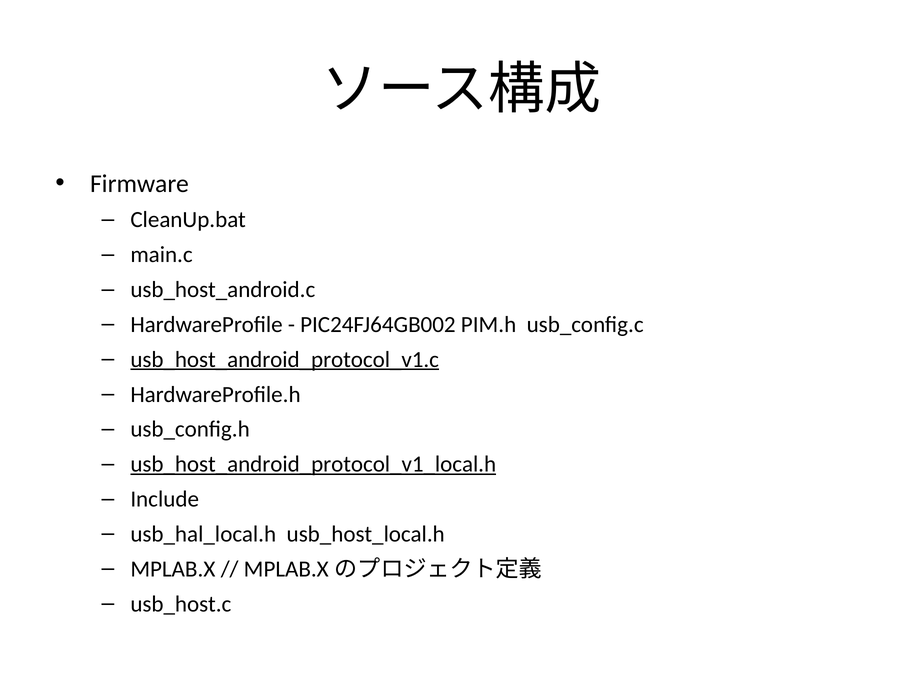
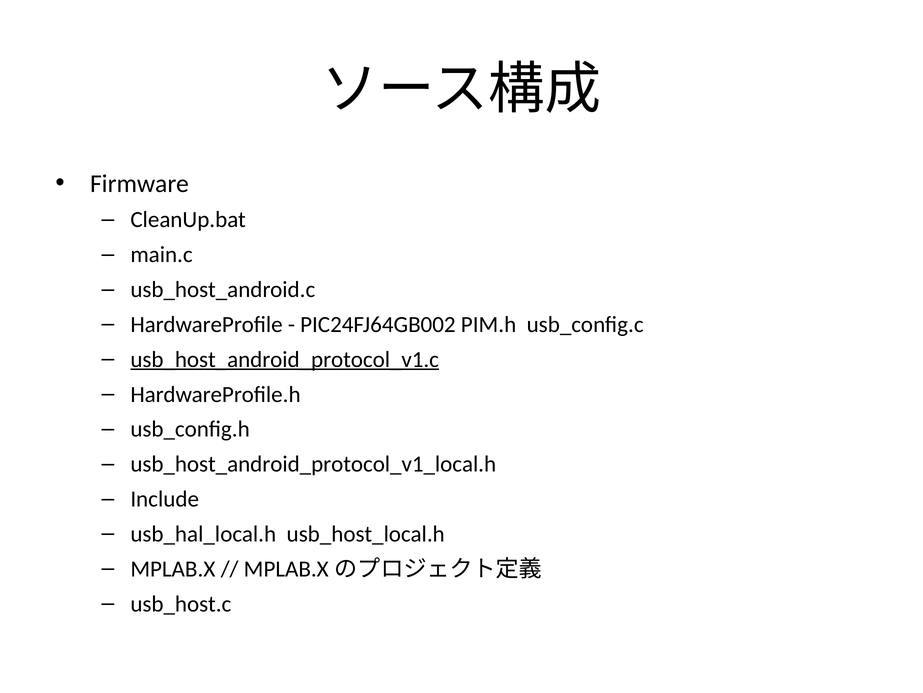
usb_host_android_protocol_v1_local.h underline: present -> none
